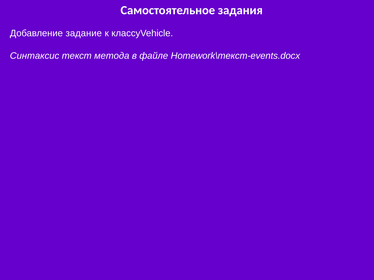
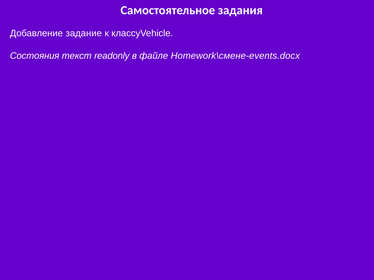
Синтаксис: Синтаксис -> Состояния
метода: метода -> readonly
Homework\текст-events.docx: Homework\текст-events.docx -> Homework\смене-events.docx
